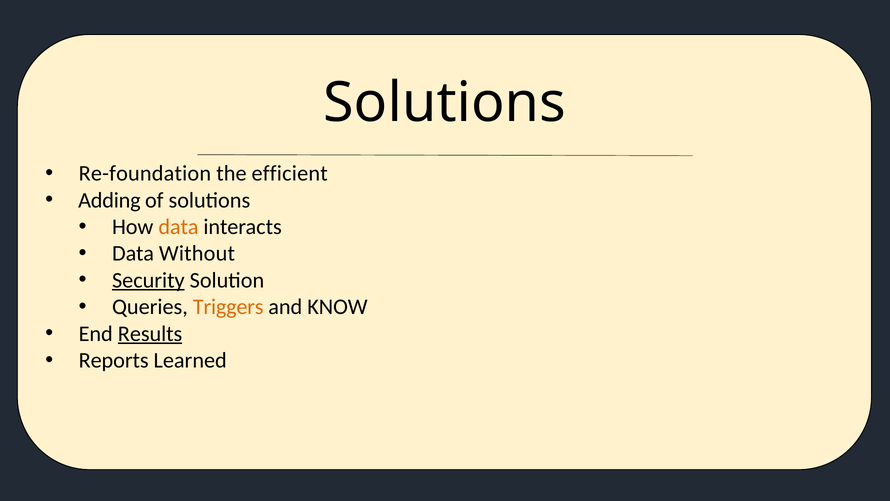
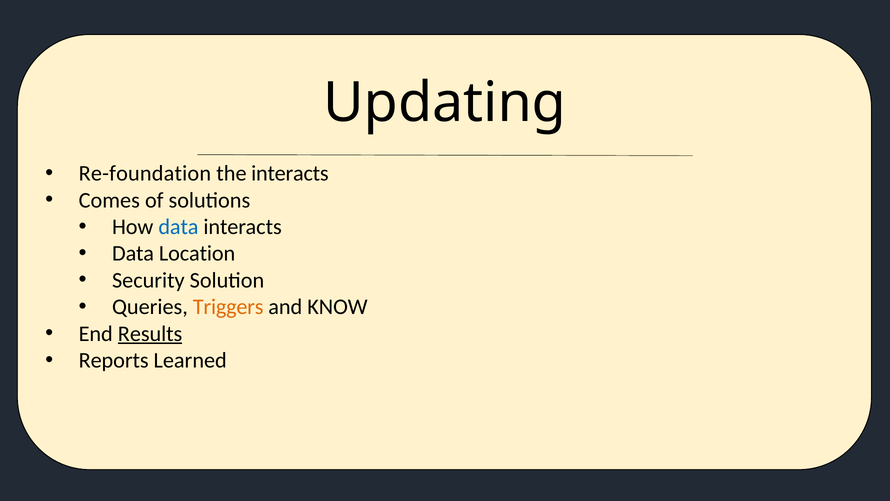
Solutions at (445, 103): Solutions -> Updating
the efficient: efficient -> interacts
Adding: Adding -> Comes
data at (178, 227) colour: orange -> blue
Without: Without -> Location
Security underline: present -> none
